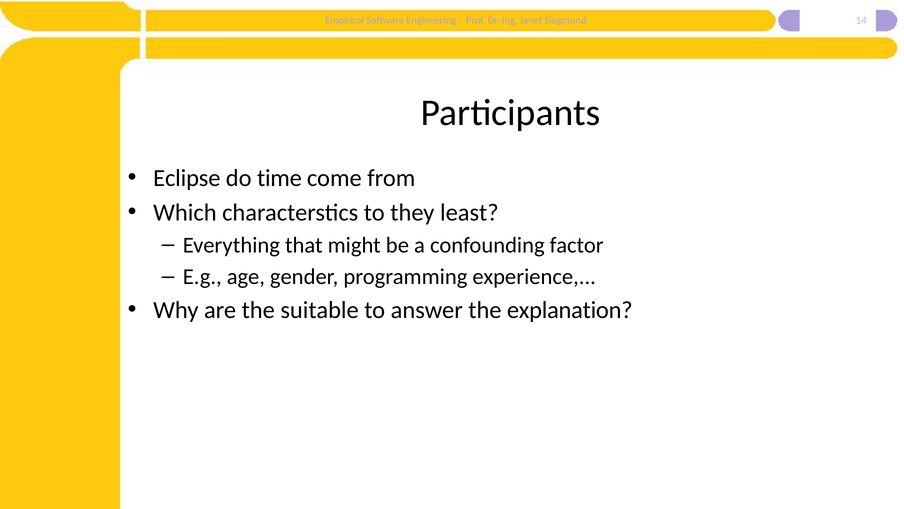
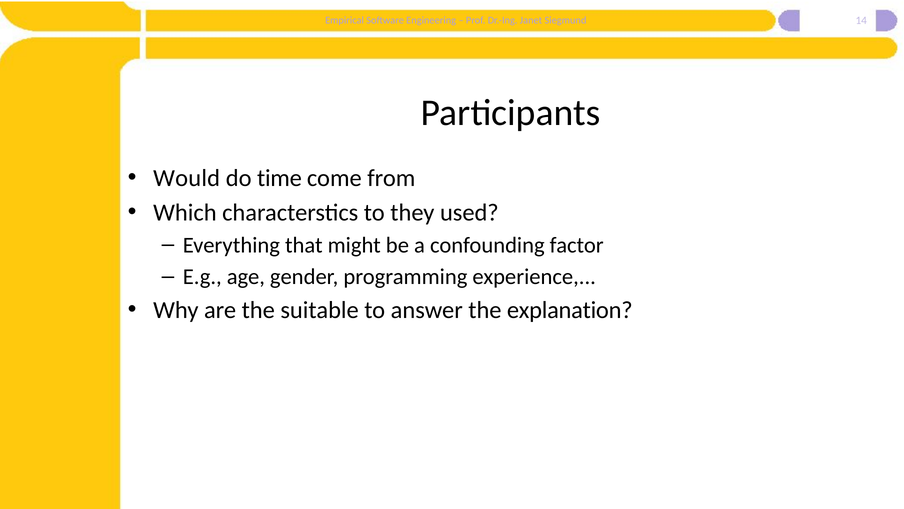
Eclipse: Eclipse -> Would
least: least -> used
